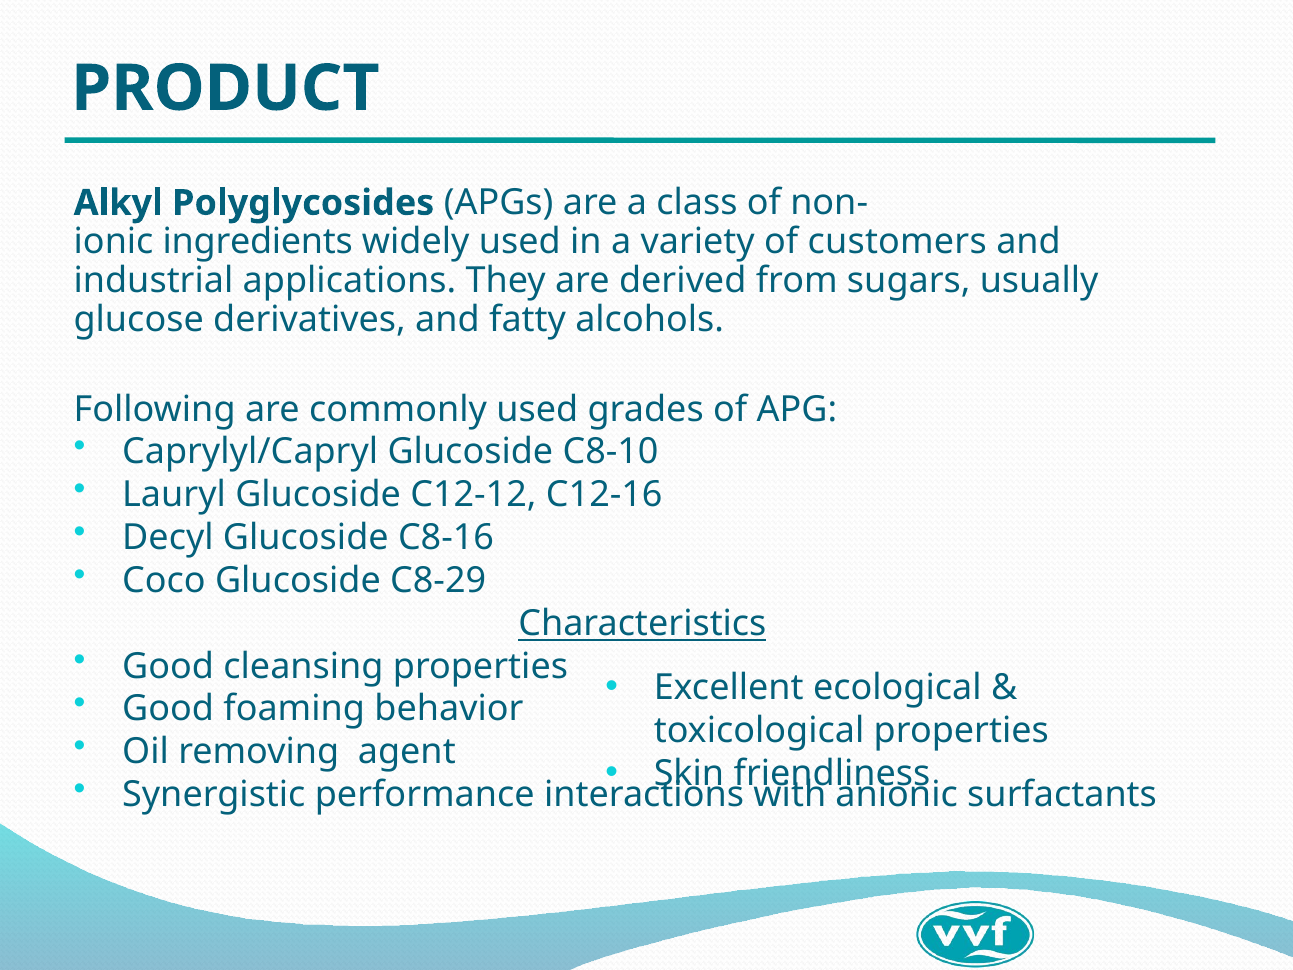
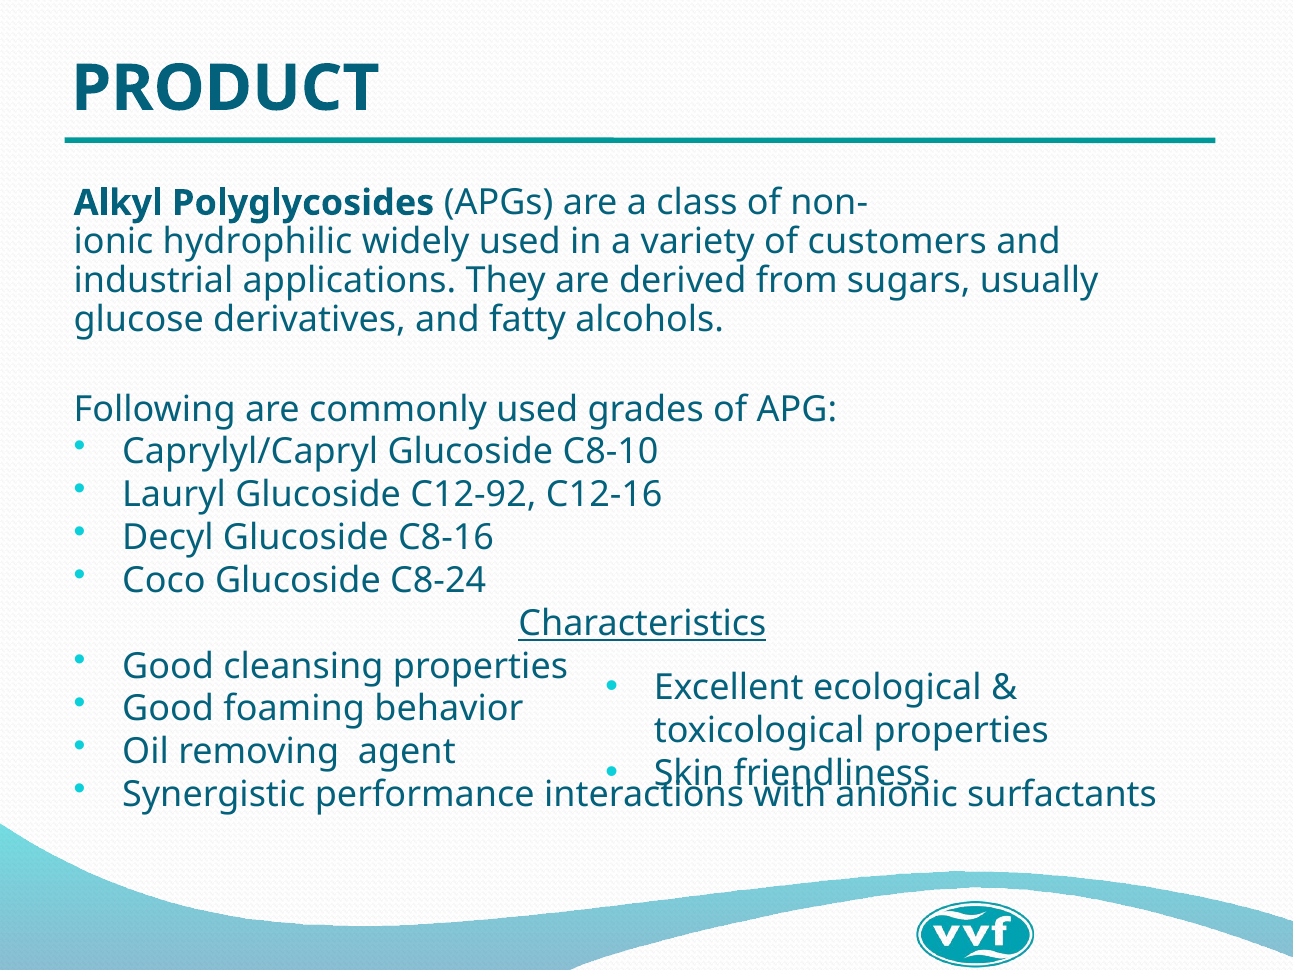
ingredients: ingredients -> hydrophilic
C12-12: C12-12 -> C12-92
C8-29: C8-29 -> C8-24
